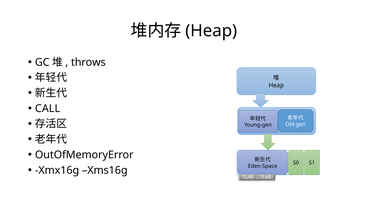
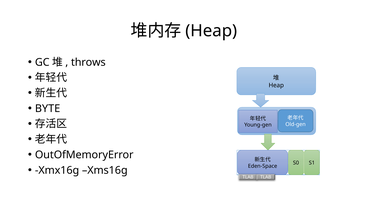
CALL: CALL -> BYTE
